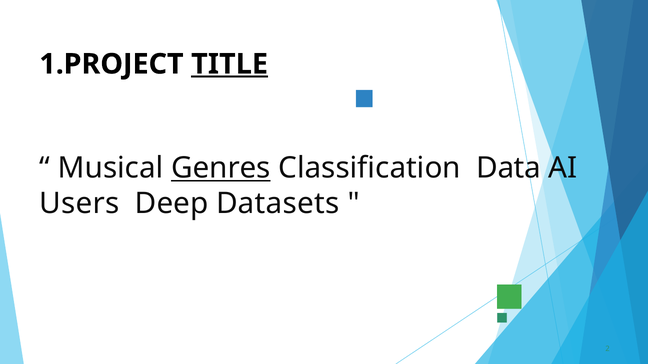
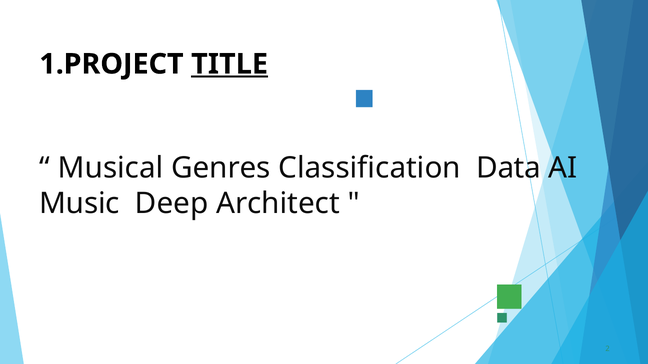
Genres underline: present -> none
Users: Users -> Music
Datasets: Datasets -> Architect
